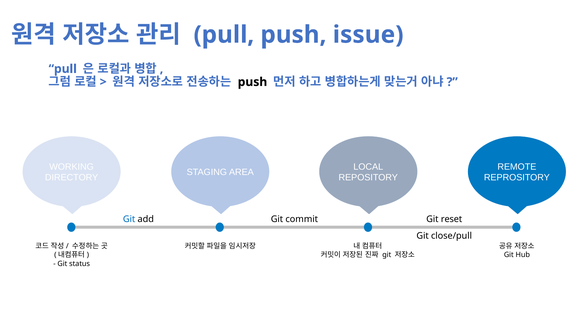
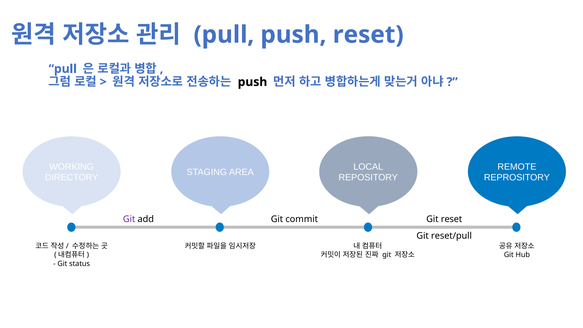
push issue: issue -> reset
Git at (129, 219) colour: blue -> purple
close/pull: close/pull -> reset/pull
